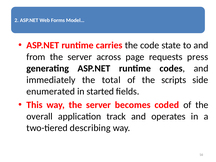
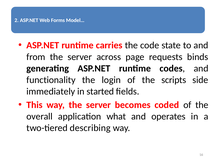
press: press -> binds
immediately: immediately -> functionality
total: total -> login
enumerated: enumerated -> immediately
track: track -> what
